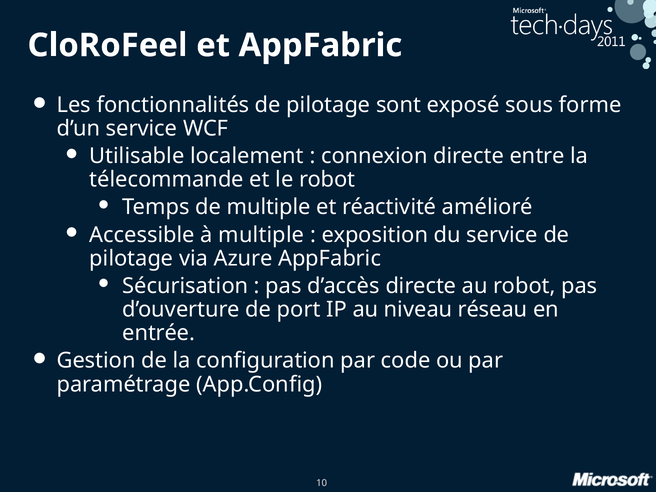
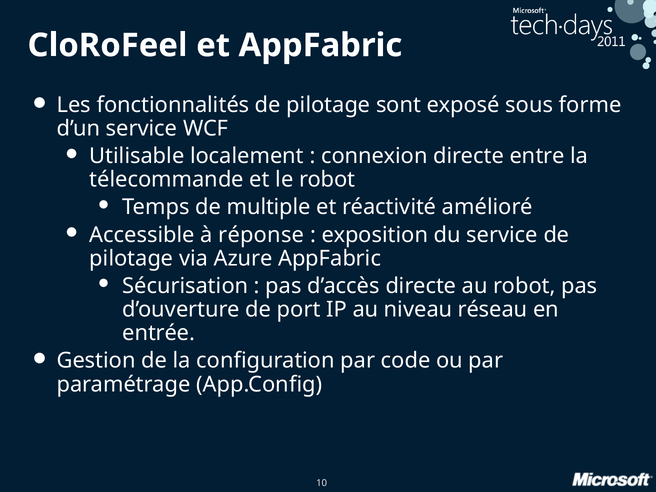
à multiple: multiple -> réponse
